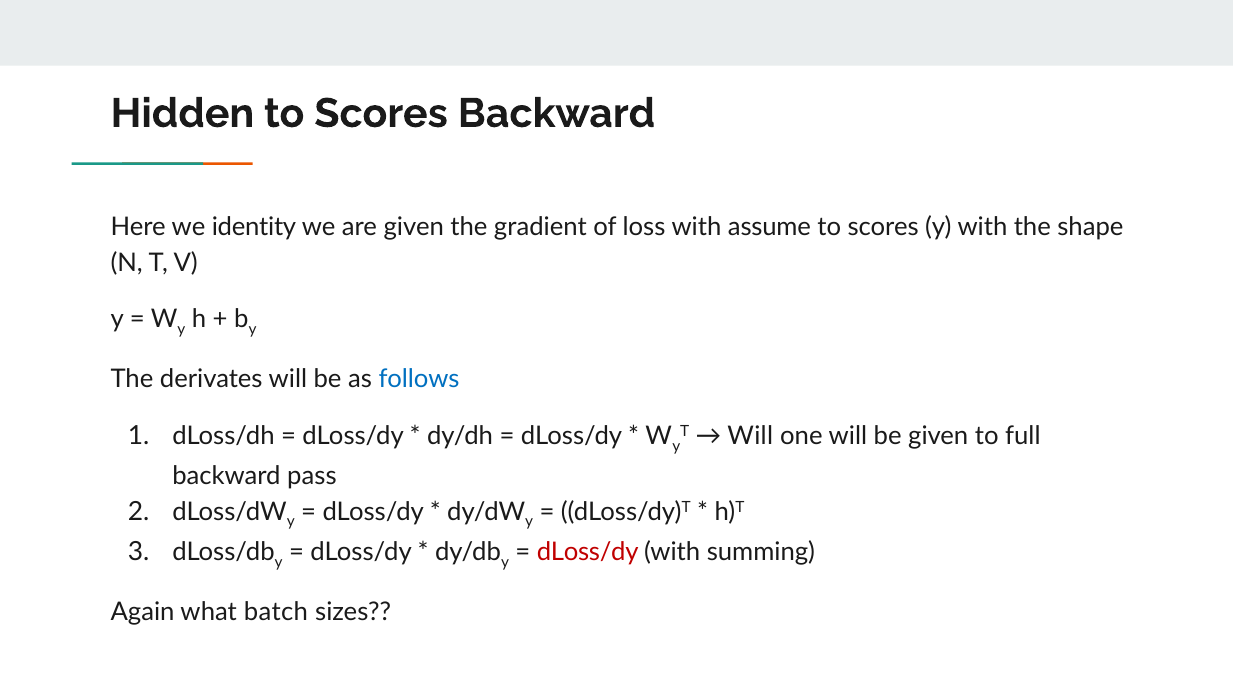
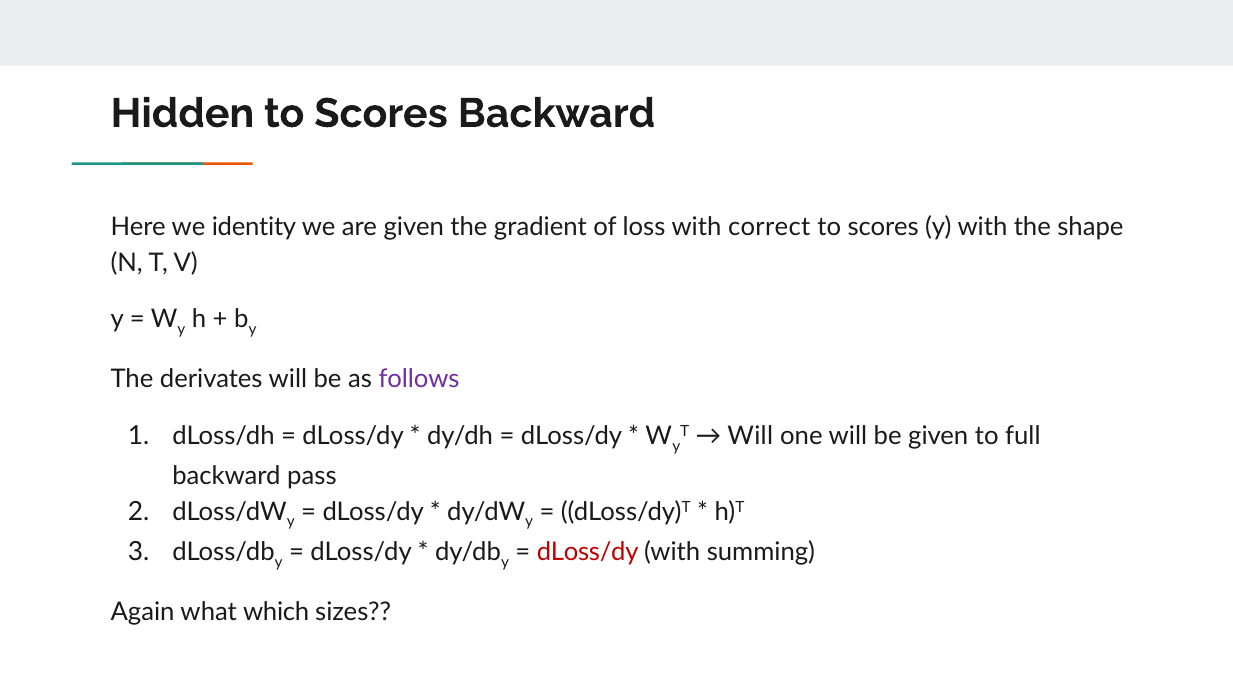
assume: assume -> correct
follows colour: blue -> purple
batch: batch -> which
